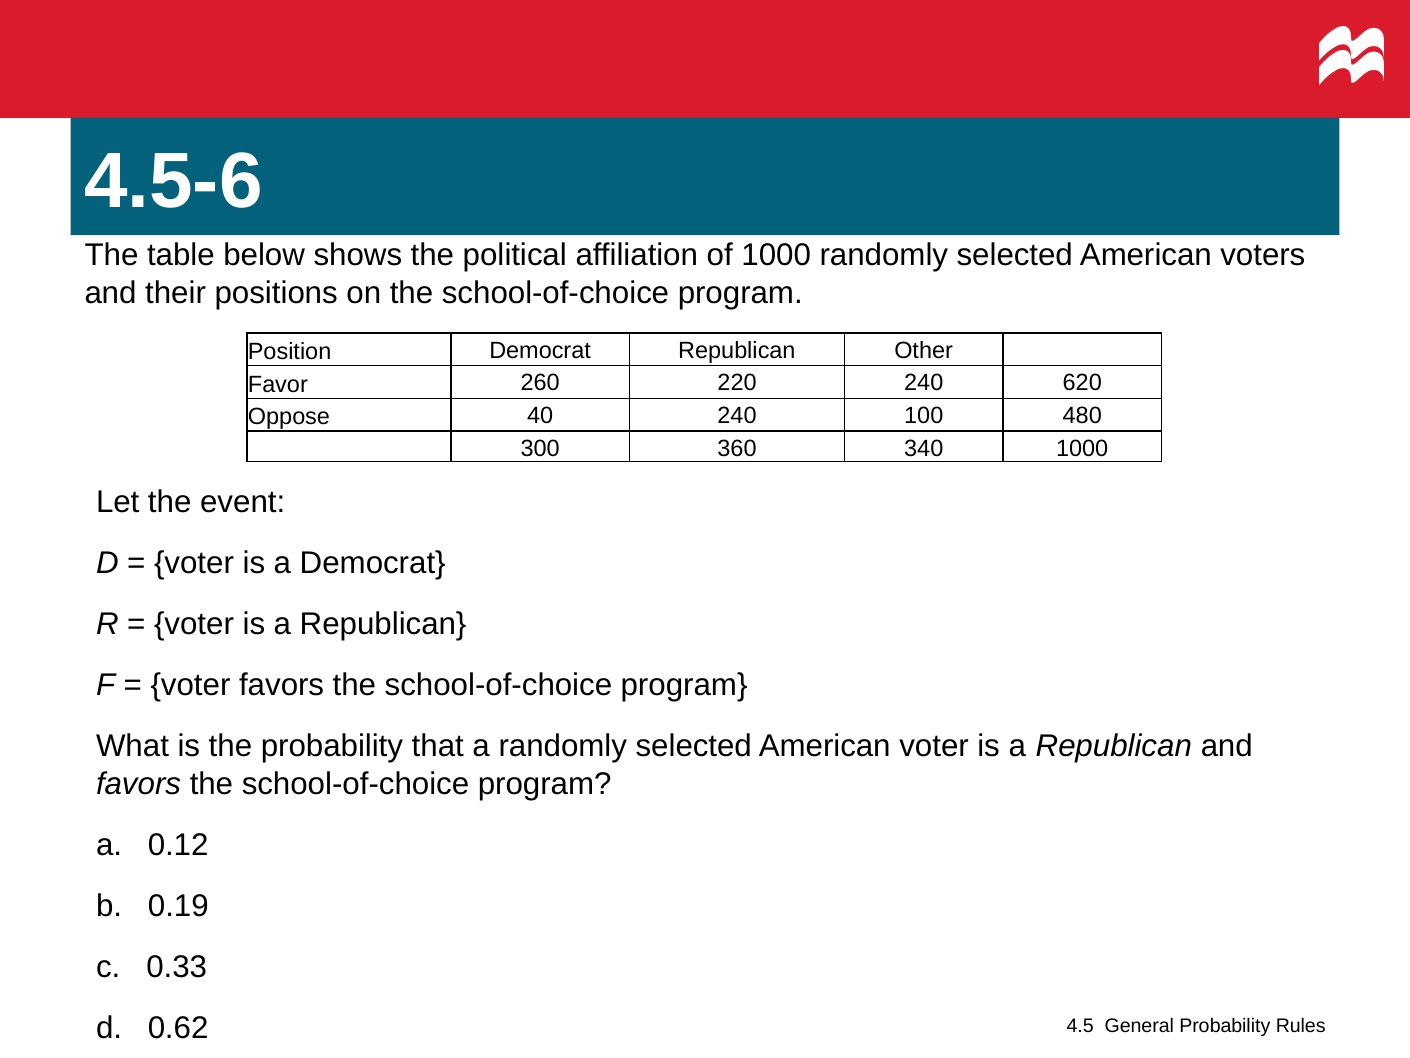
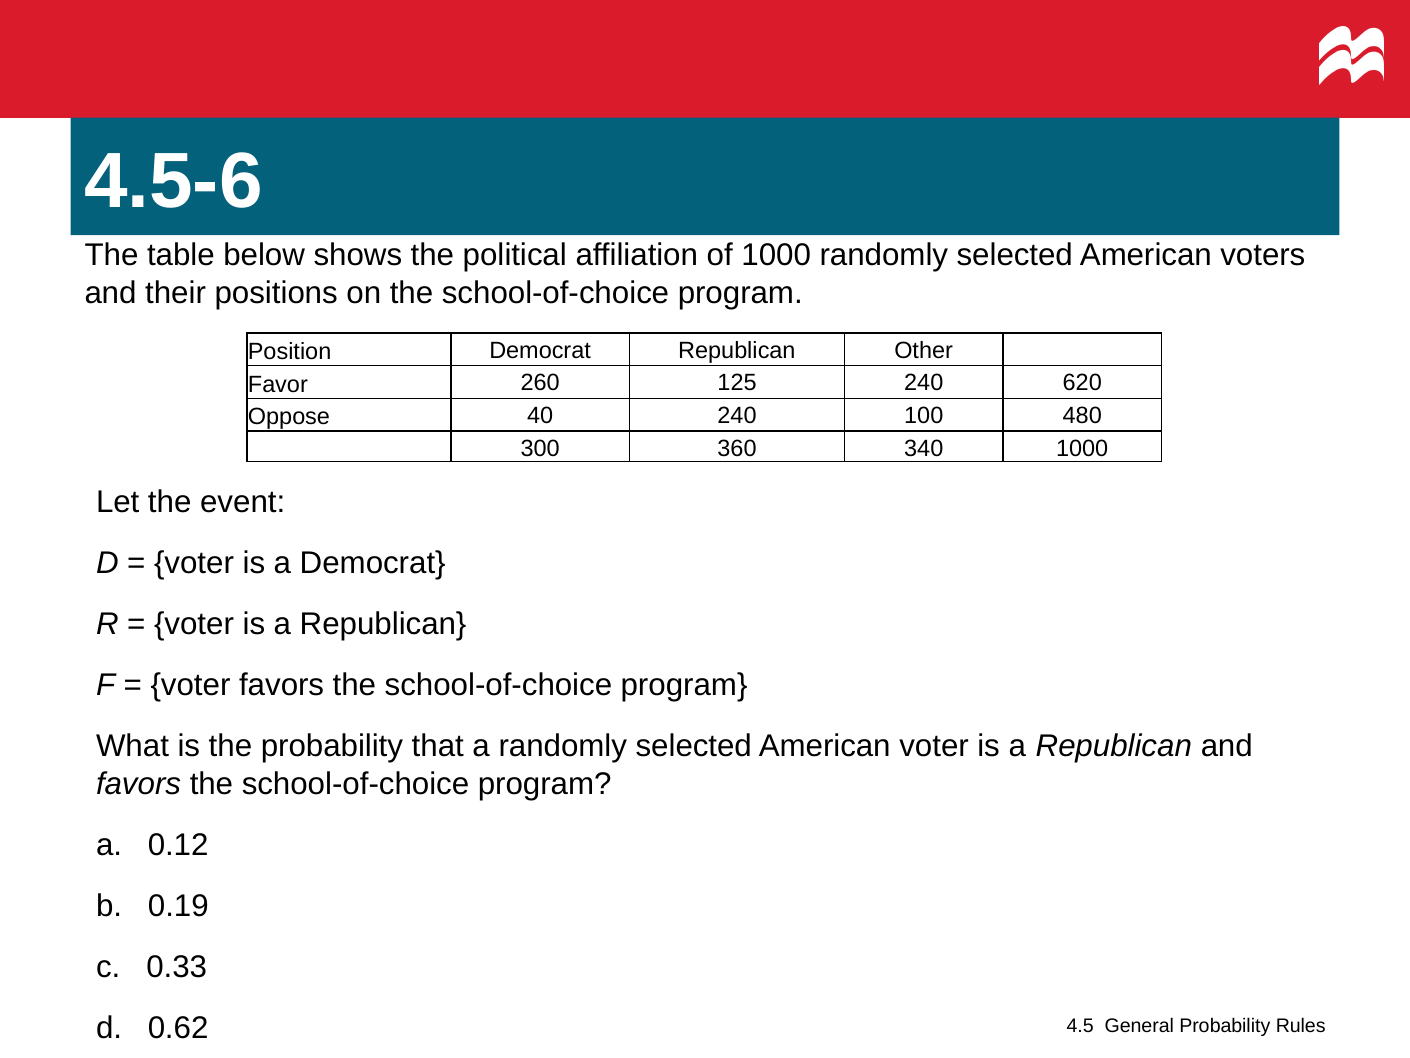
220: 220 -> 125
